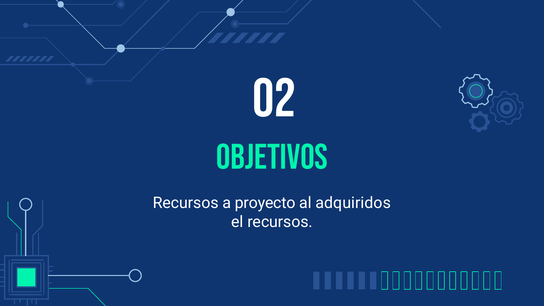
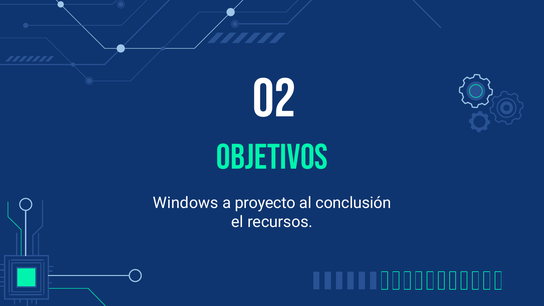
Recursos at (186, 203): Recursos -> Windows
adquiridos: adquiridos -> conclusión
